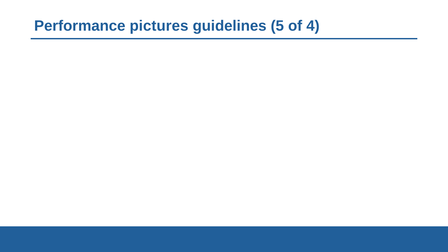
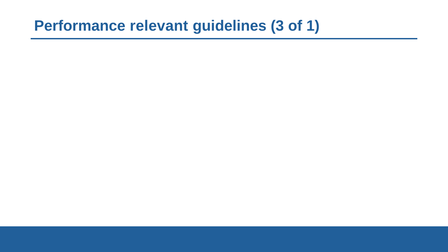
pictures: pictures -> relevant
5: 5 -> 3
4: 4 -> 1
